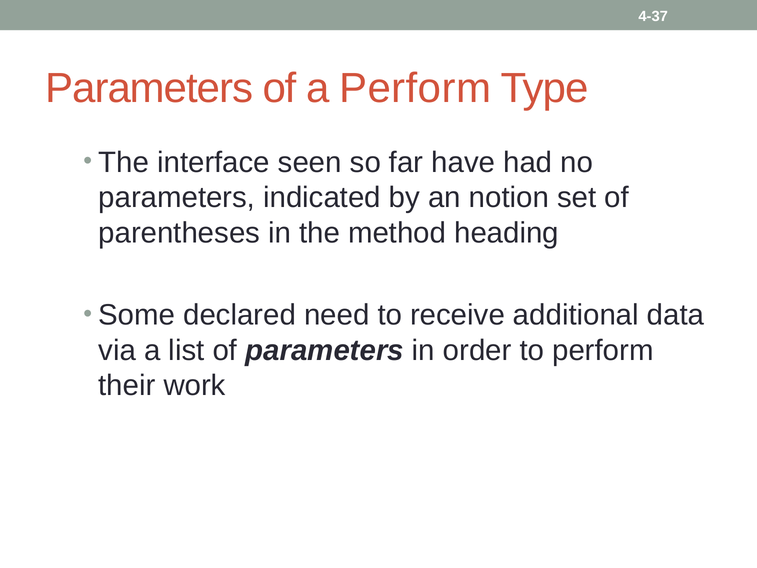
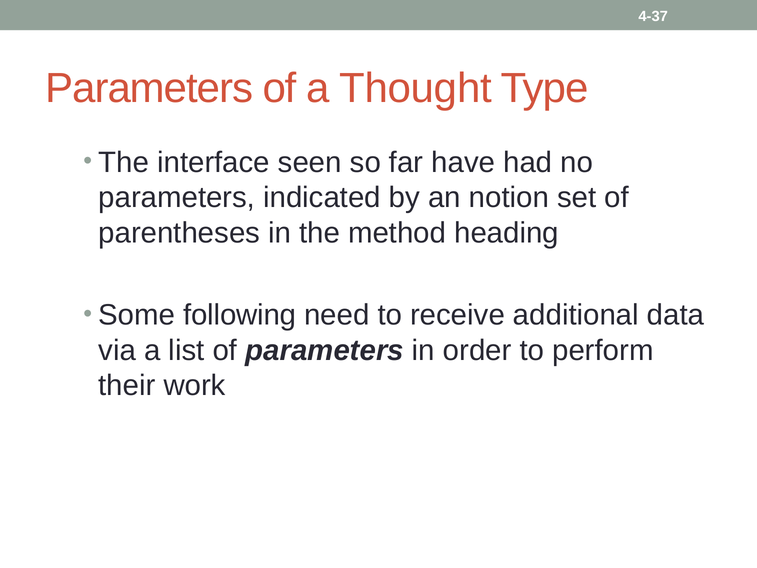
a Perform: Perform -> Thought
declared: declared -> following
